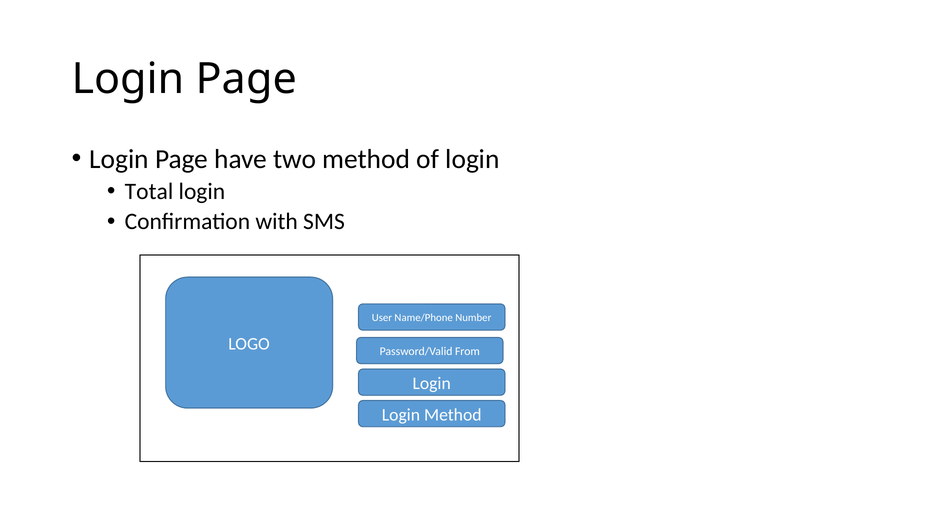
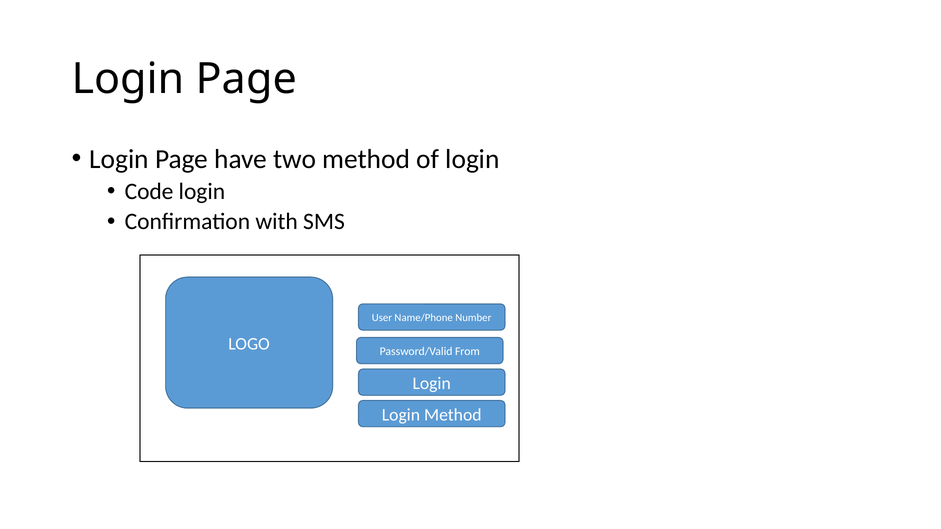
Total: Total -> Code
